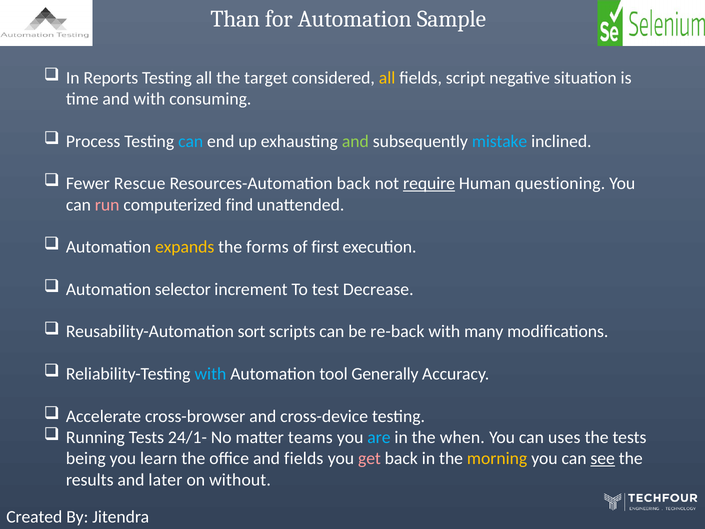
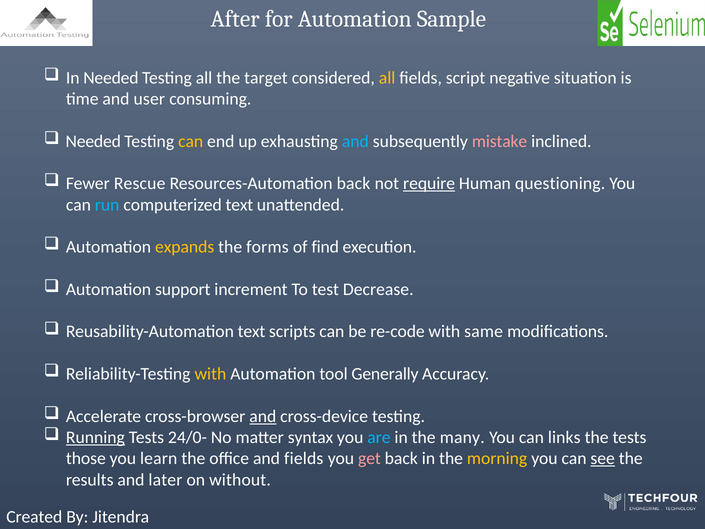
Than: Than -> After
In Reports: Reports -> Needed
and with: with -> user
Process at (93, 141): Process -> Needed
can at (191, 141) colour: light blue -> yellow
and at (355, 141) colour: light green -> light blue
mistake colour: light blue -> pink
run colour: pink -> light blue
computerized find: find -> text
first: first -> find
selector: selector -> support
Reusability-Automation sort: sort -> text
re-back: re-back -> re-code
many: many -> same
with at (210, 374) colour: light blue -> yellow
and at (263, 416) underline: none -> present
Running underline: none -> present
24/1-: 24/1- -> 24/0-
teams: teams -> syntax
when: when -> many
uses: uses -> links
being: being -> those
